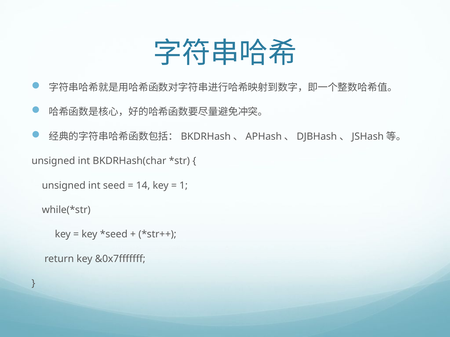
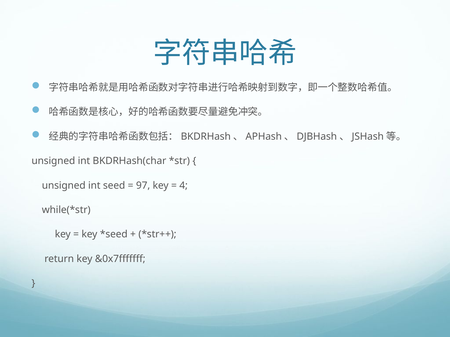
14: 14 -> 97
1: 1 -> 4
